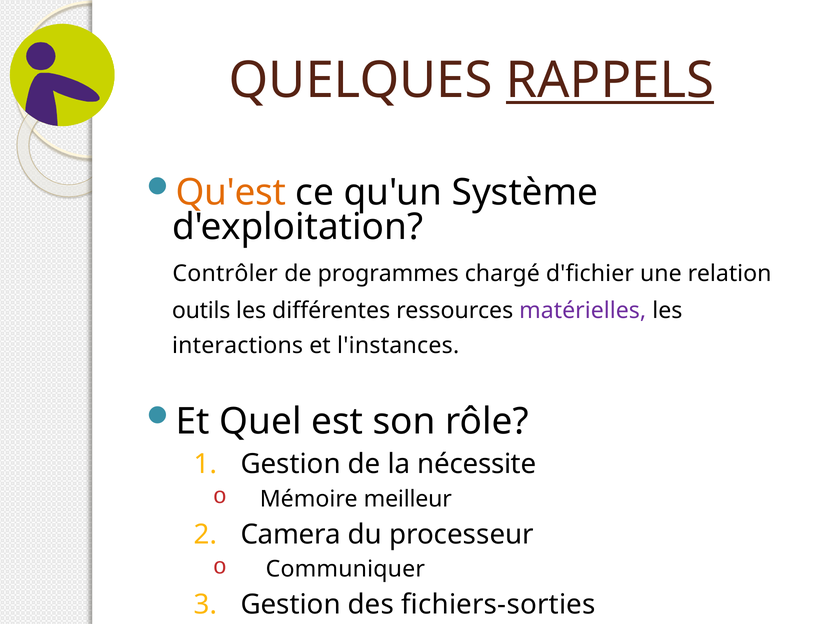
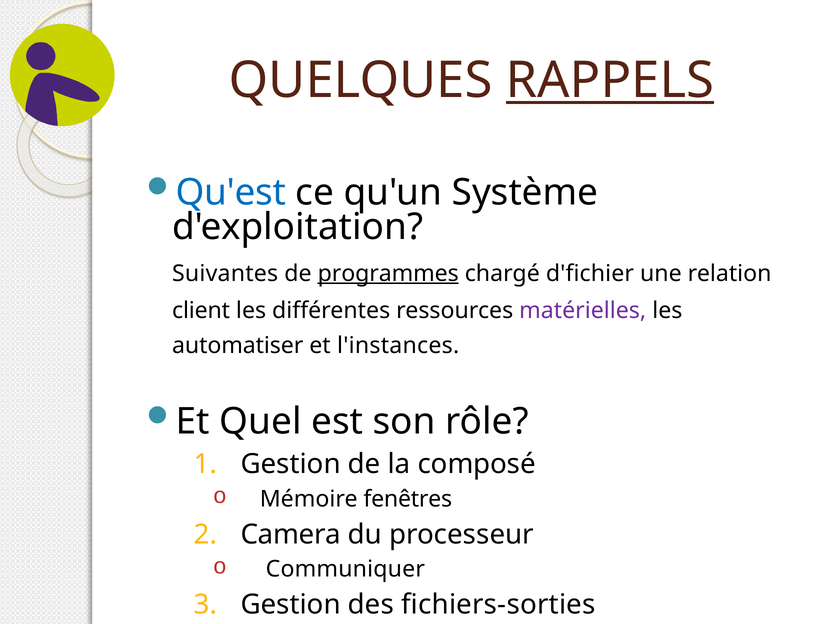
Qu'est colour: orange -> blue
Contrôler: Contrôler -> Suivantes
programmes underline: none -> present
outils: outils -> client
interactions: interactions -> automatiser
nécessite: nécessite -> composé
meilleur: meilleur -> fenêtres
